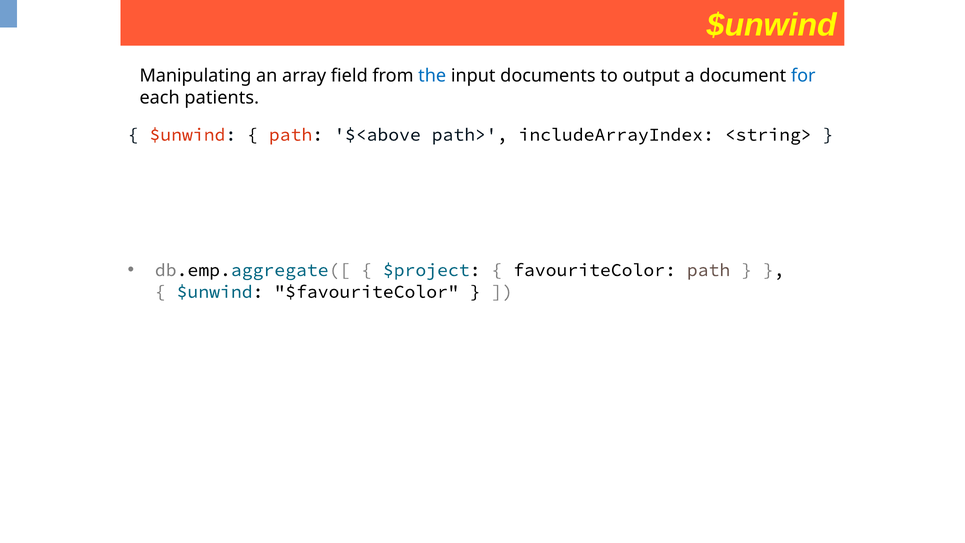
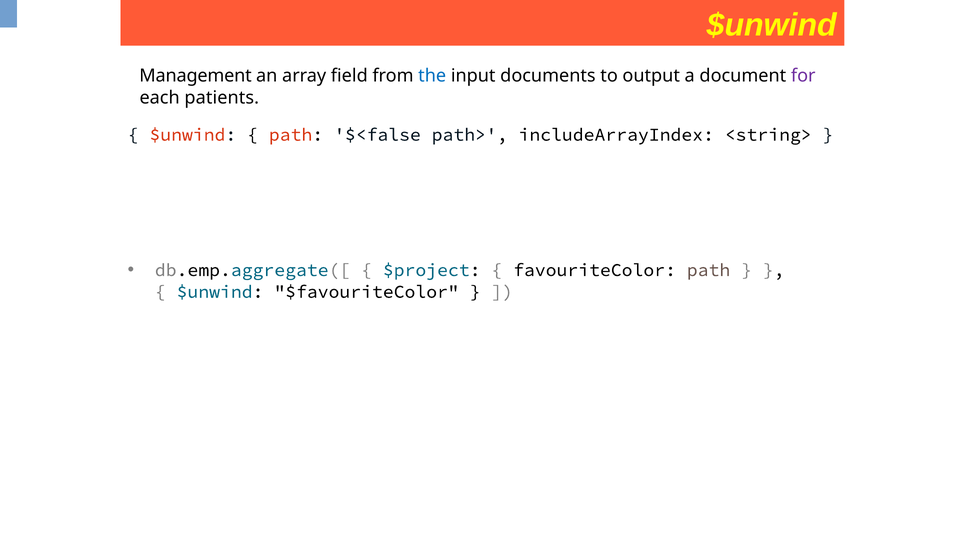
Manipulating: Manipulating -> Management
for colour: blue -> purple
$<above: $<above -> $<false
